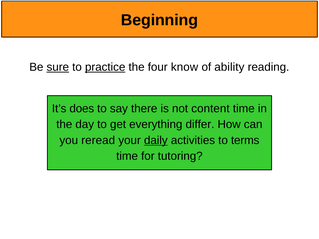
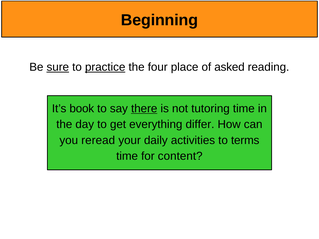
know: know -> place
ability: ability -> asked
does: does -> book
there underline: none -> present
content: content -> tutoring
daily underline: present -> none
tutoring: tutoring -> content
